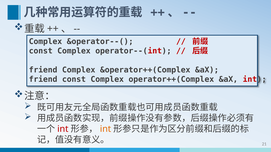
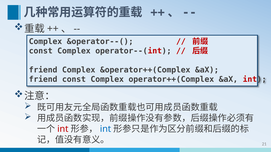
int at (106, 129) colour: orange -> blue
